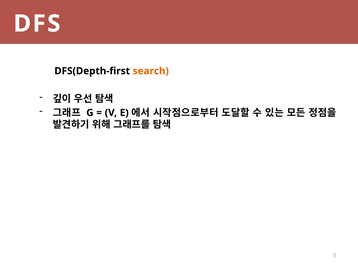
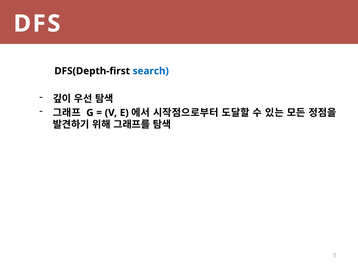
search colour: orange -> blue
